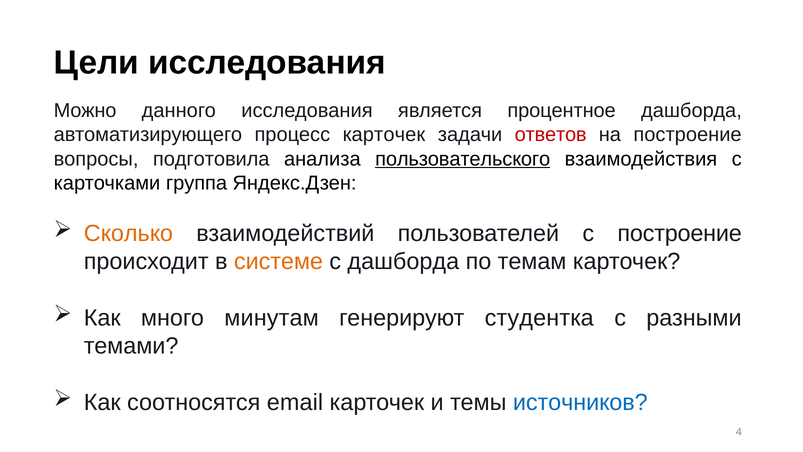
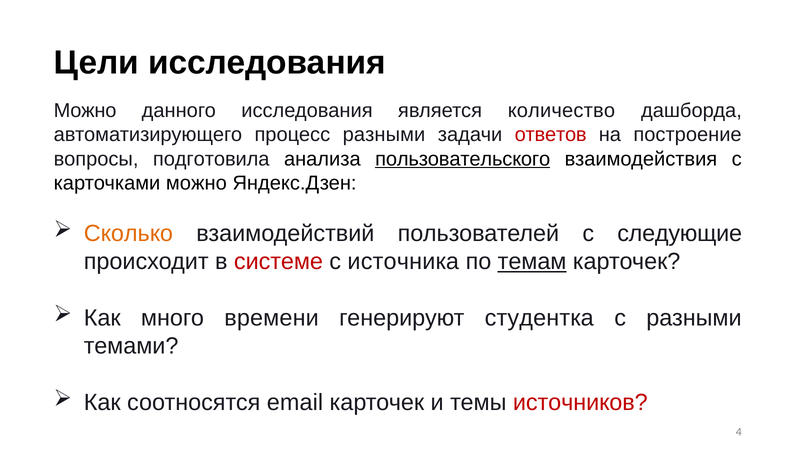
процентное: процентное -> количество
процесс карточек: карточек -> разными
карточками группа: группа -> можно
с построение: построение -> следующие
системе colour: orange -> red
с дашборда: дашборда -> источника
темам underline: none -> present
минутам: минутам -> времени
источников colour: blue -> red
